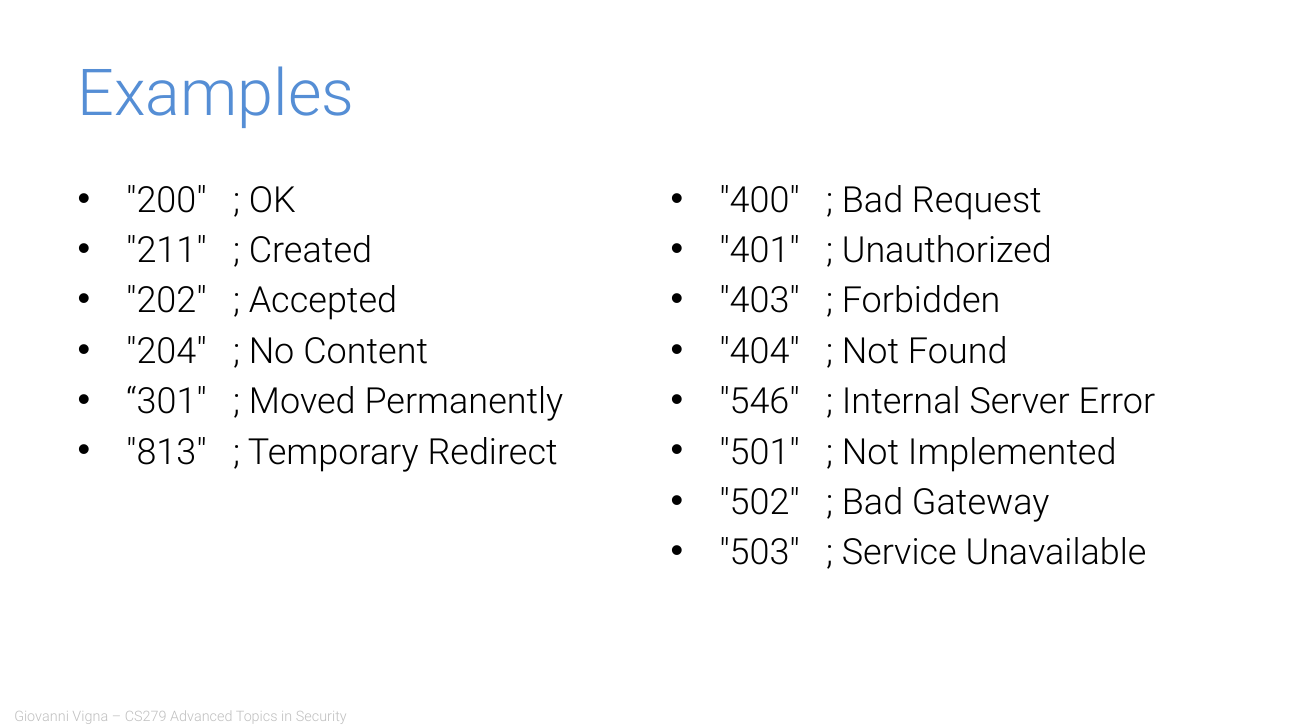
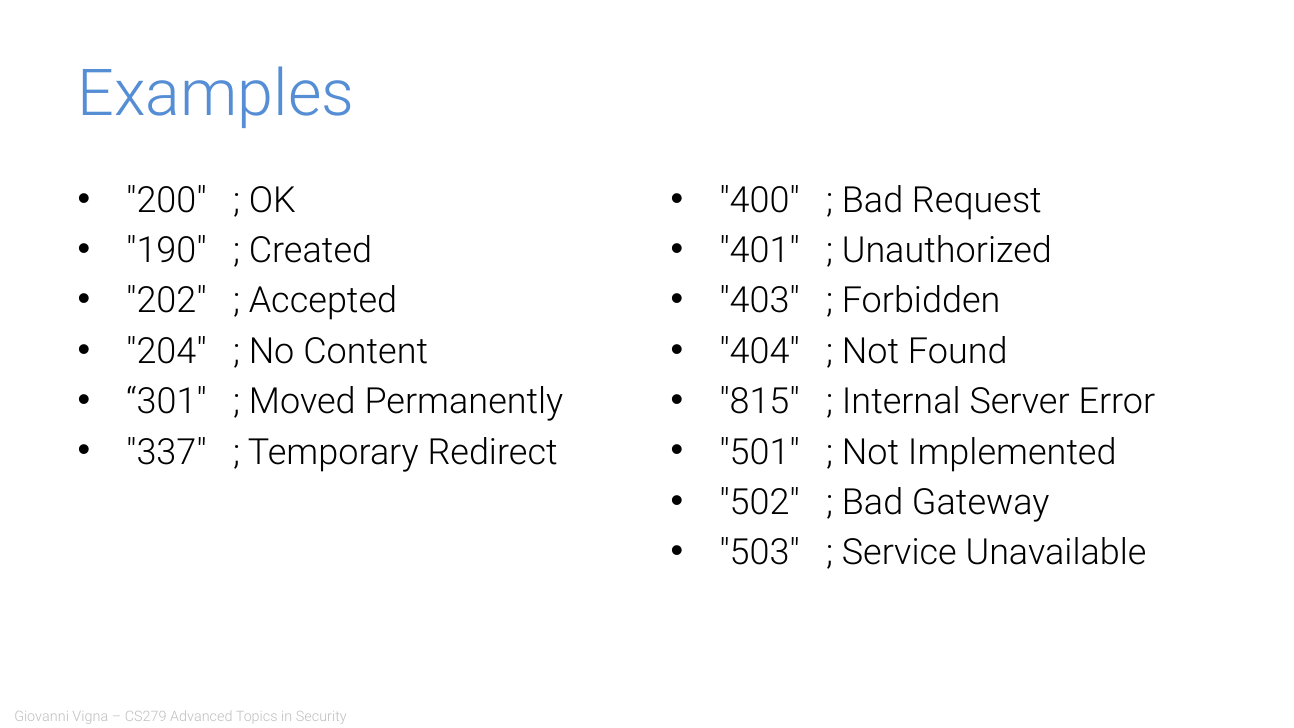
211: 211 -> 190
546: 546 -> 815
813: 813 -> 337
